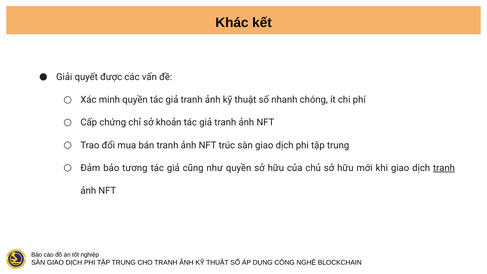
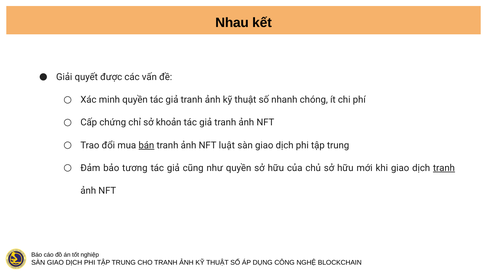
Khác: Khác -> Nhau
bán underline: none -> present
trúc: trúc -> luật
